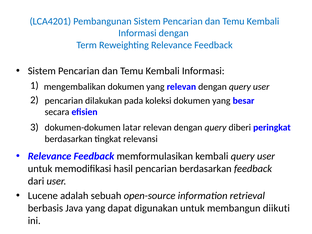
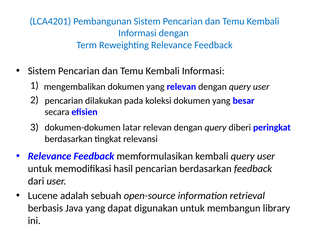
diikuti: diikuti -> library
